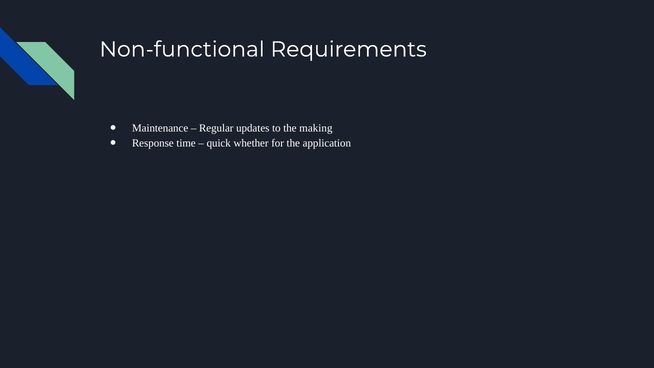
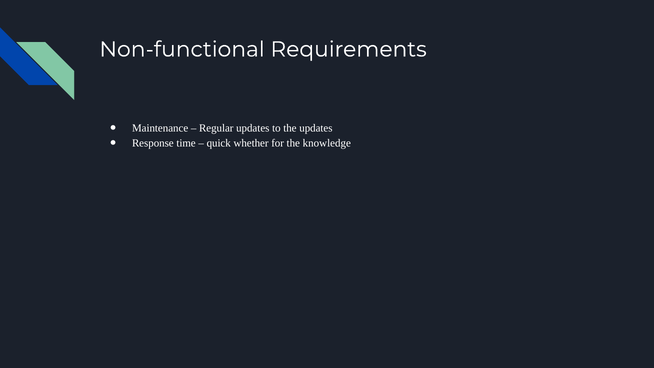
the making: making -> updates
application: application -> knowledge
